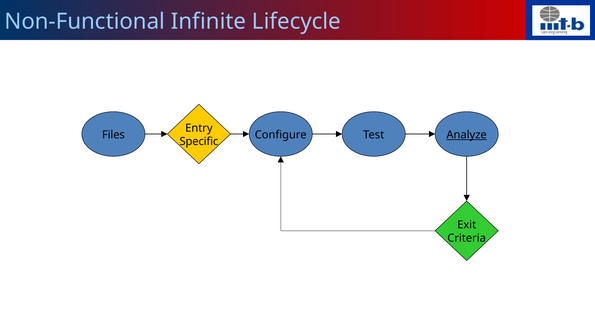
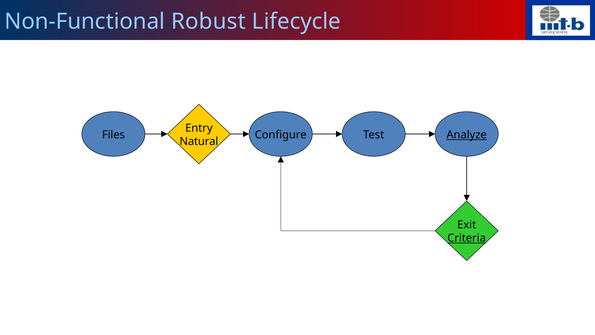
Infinite: Infinite -> Robust
Specific: Specific -> Natural
Criteria underline: none -> present
